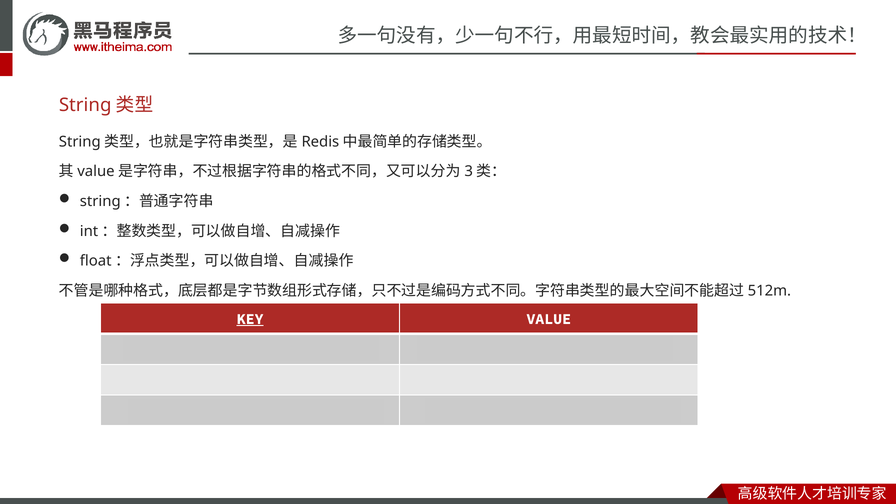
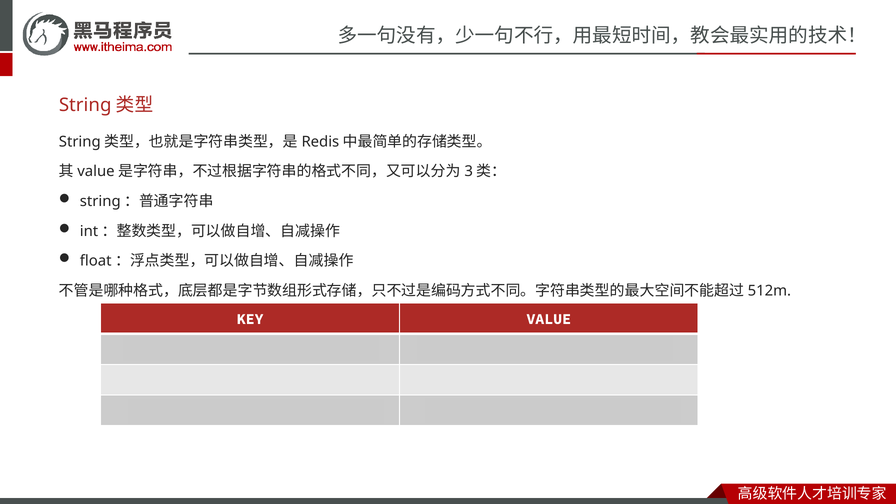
KEY underline: present -> none
